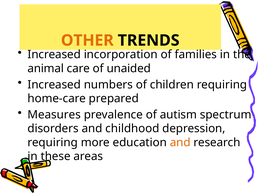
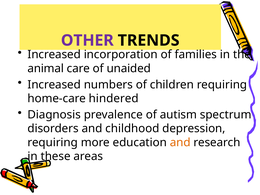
OTHER colour: orange -> purple
prepared: prepared -> hindered
Measures: Measures -> Diagnosis
